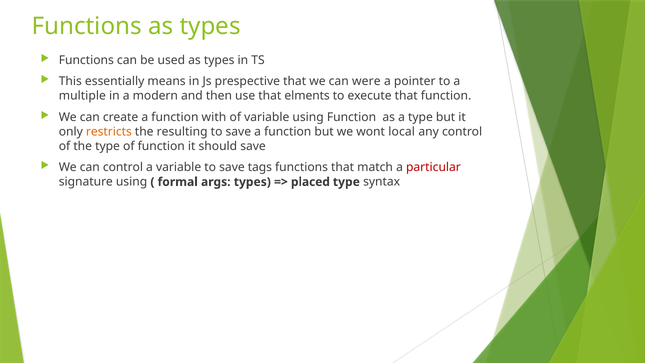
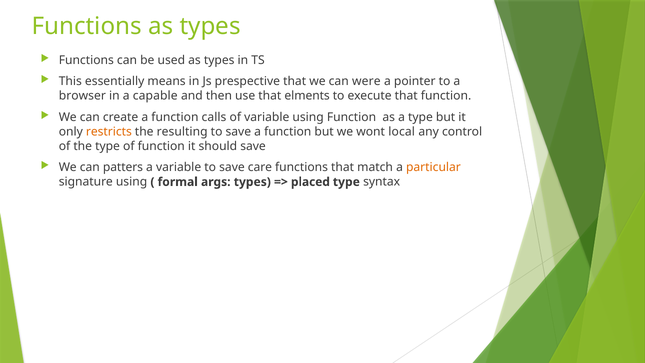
multiple: multiple -> browser
modern: modern -> capable
with: with -> calls
can control: control -> patters
tags: tags -> care
particular colour: red -> orange
